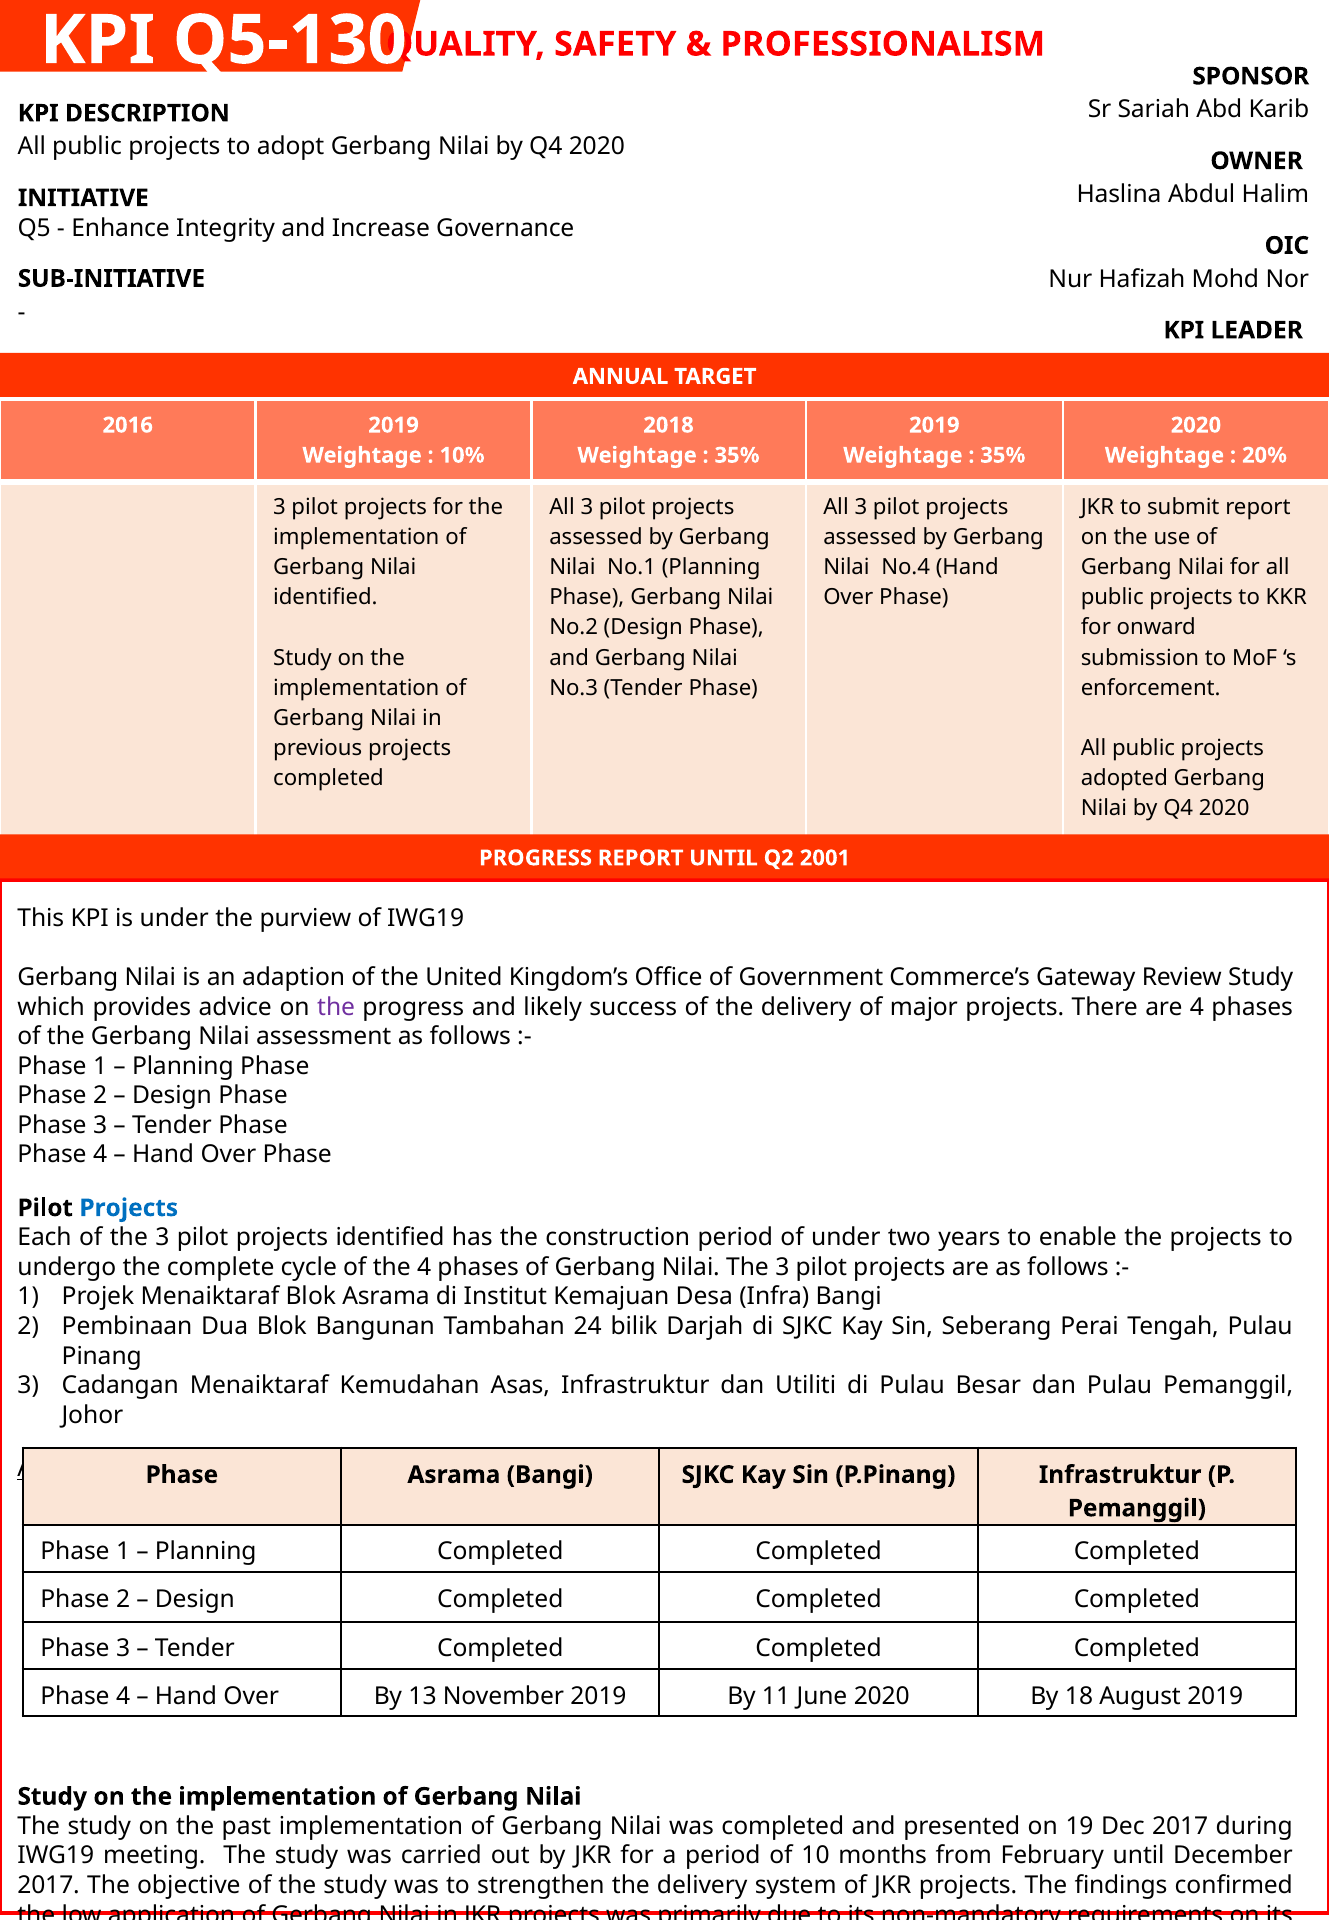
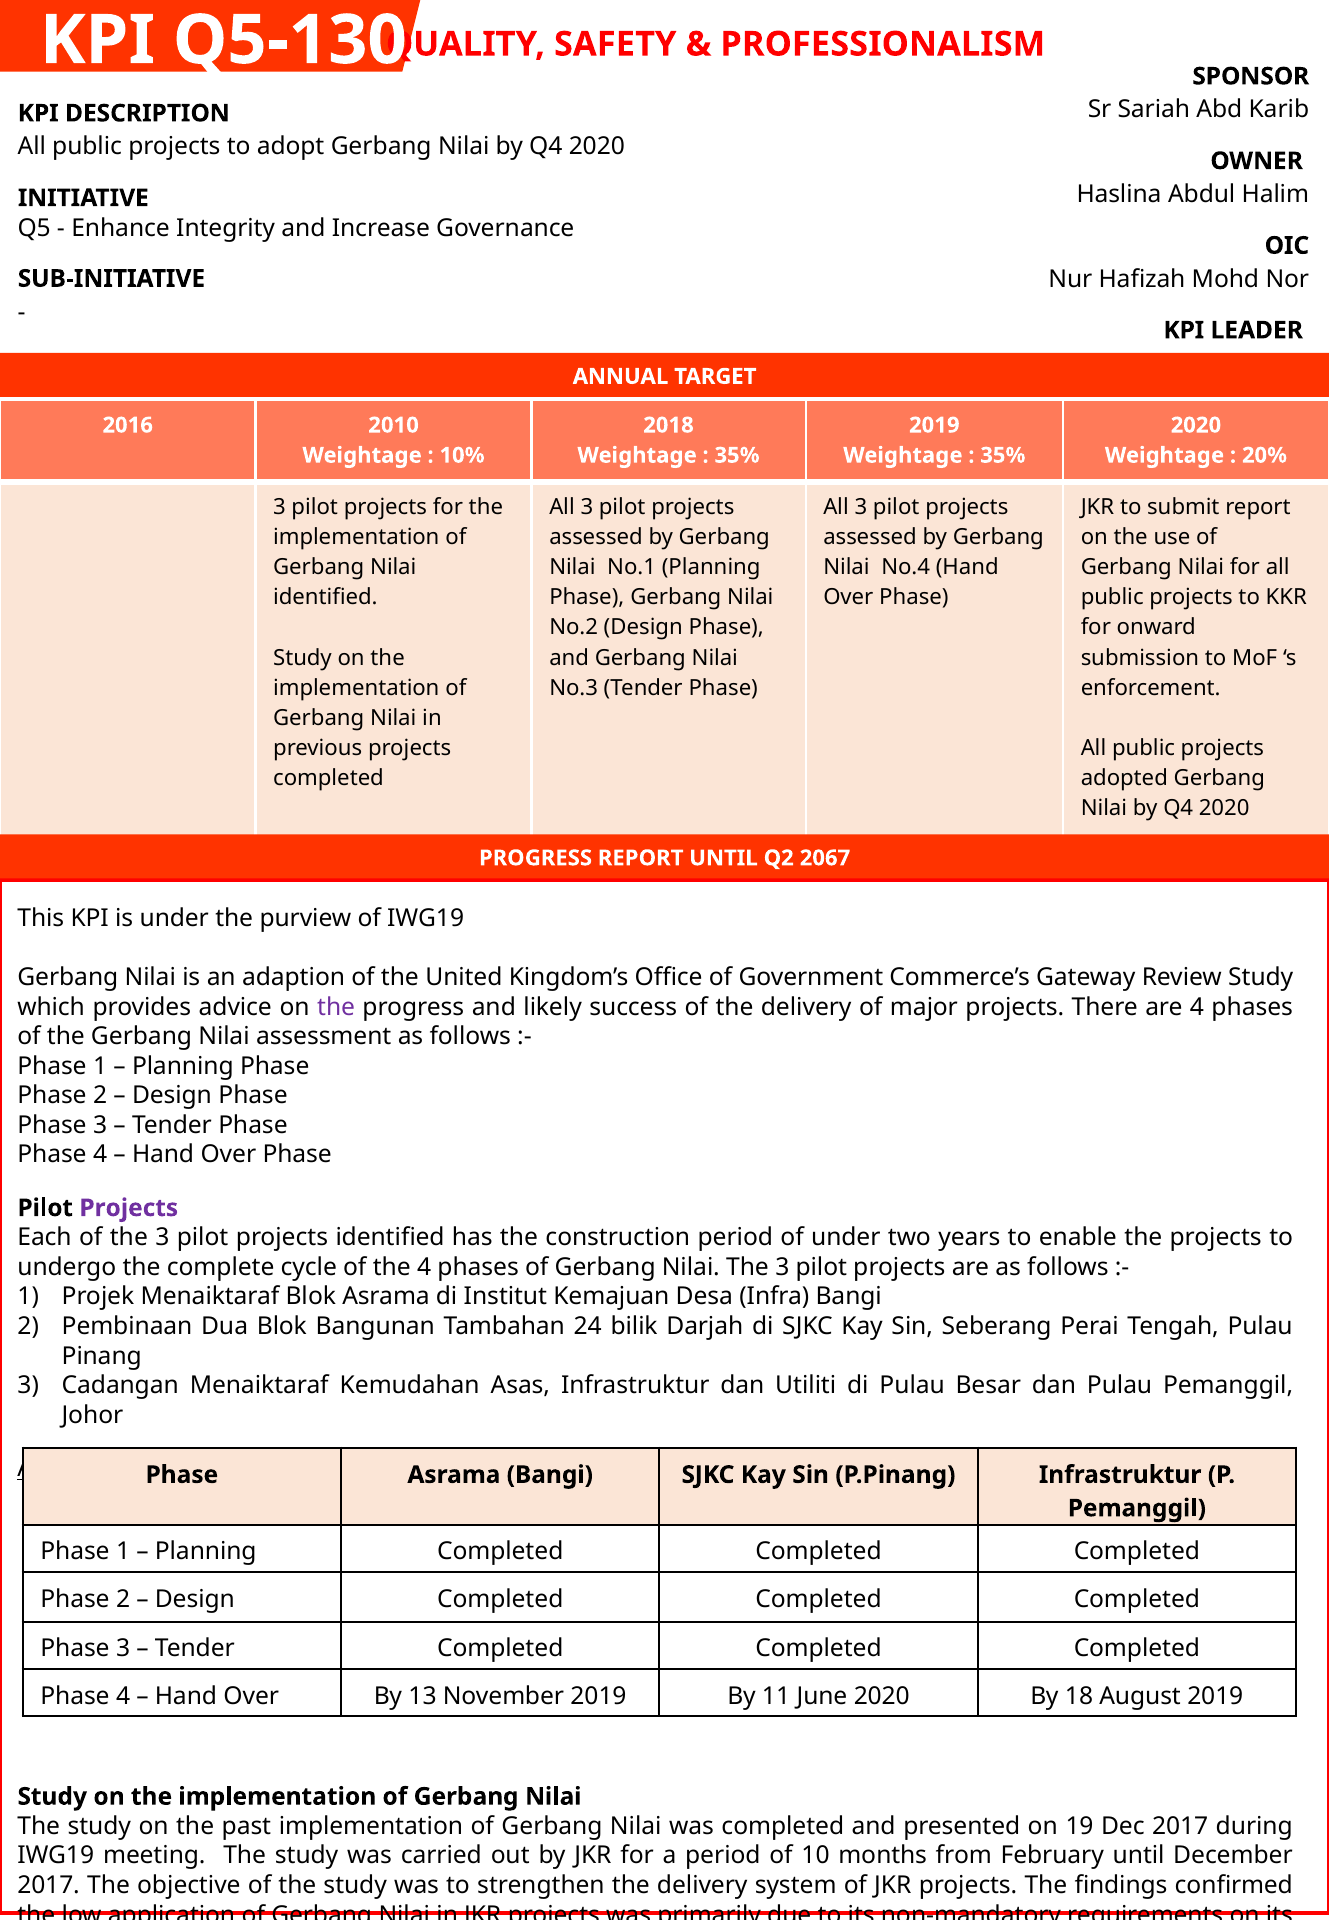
2016 2019: 2019 -> 2010
2001: 2001 -> 2067
Projects at (129, 1208) colour: blue -> purple
